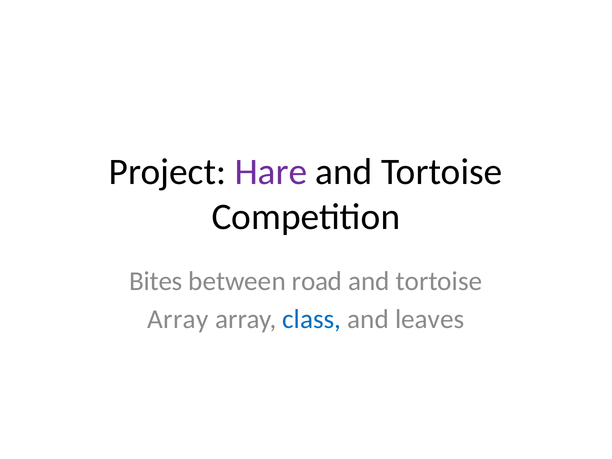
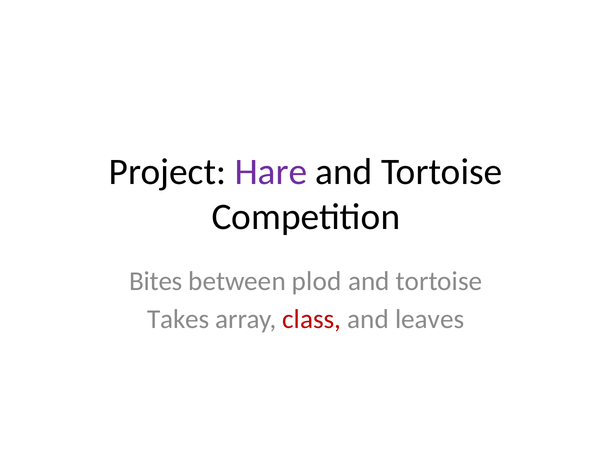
road: road -> plod
Array at (178, 319): Array -> Takes
class colour: blue -> red
